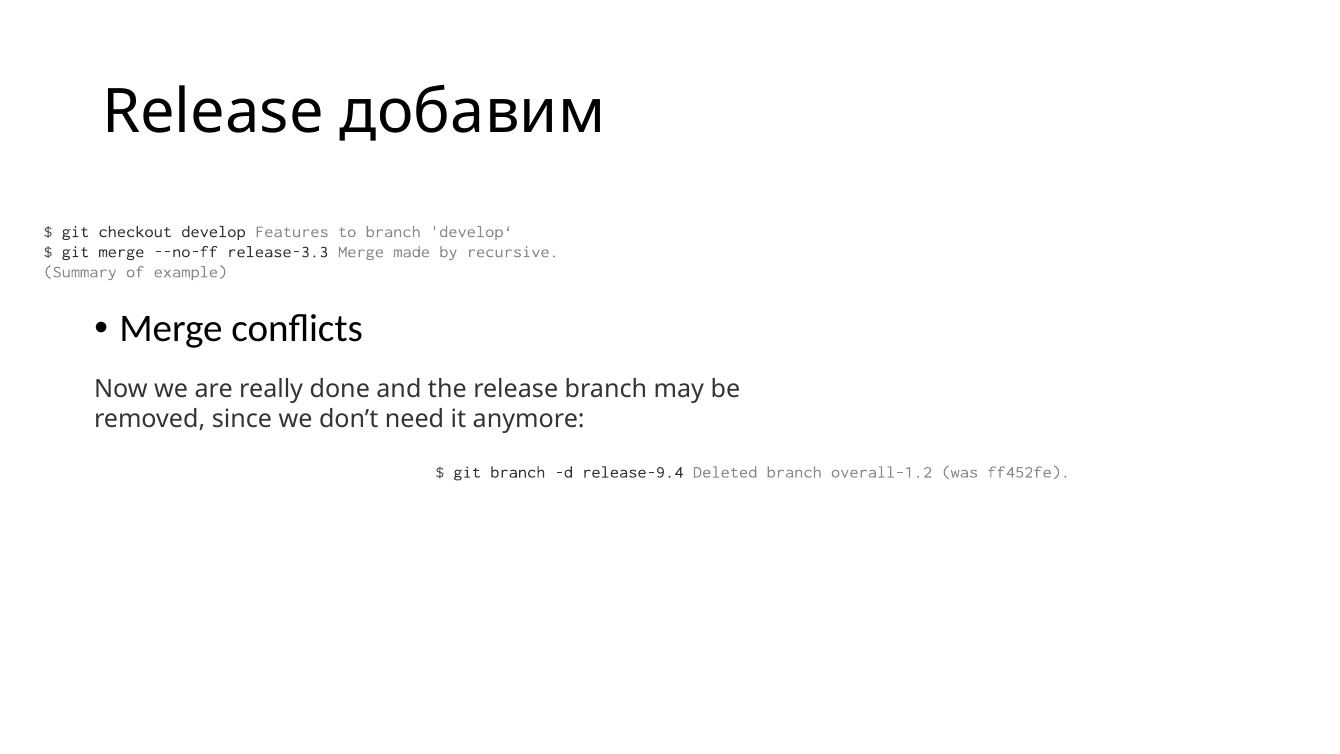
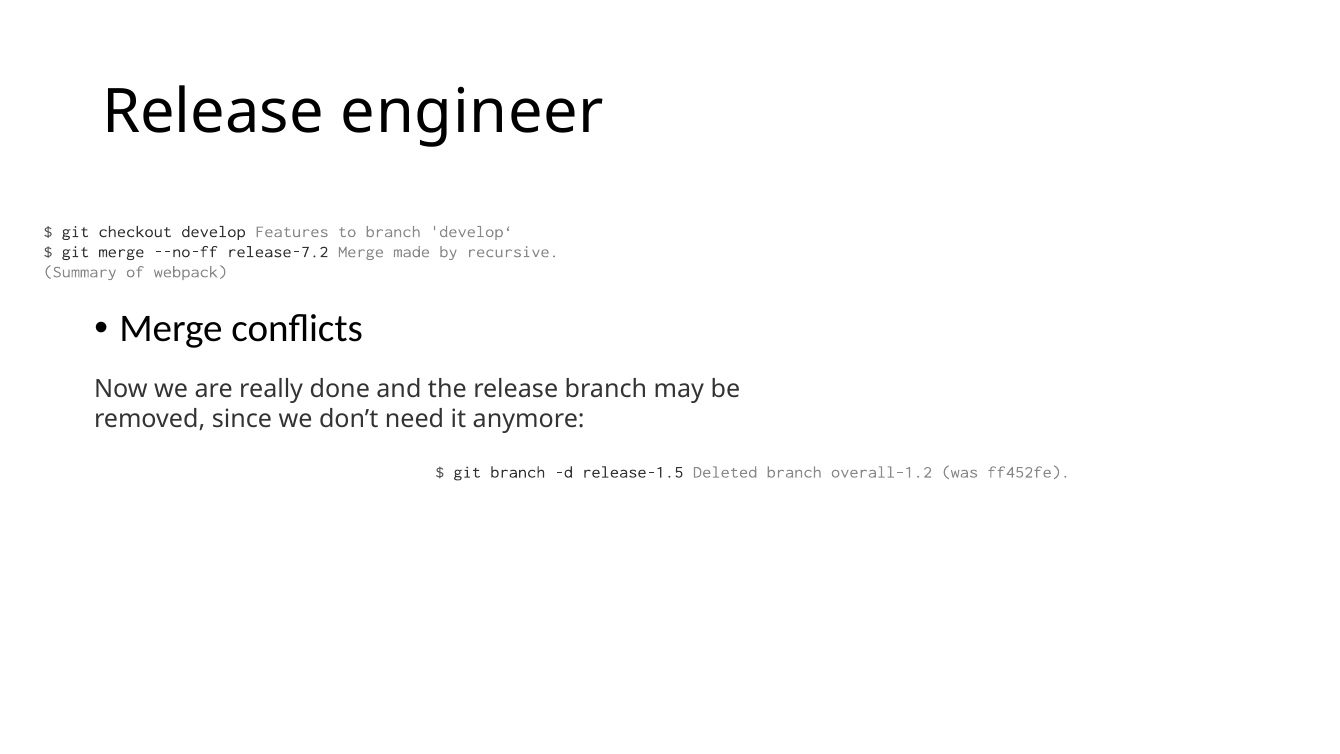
добавим: добавим -> engineer
release-3.3: release-3.3 -> release-7.2
example: example -> webpack
release-9.4: release-9.4 -> release-1.5
